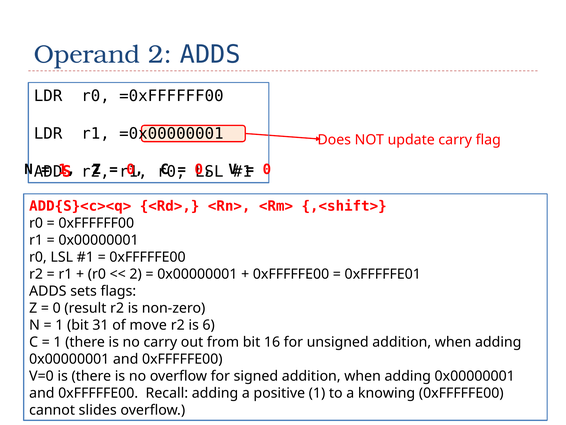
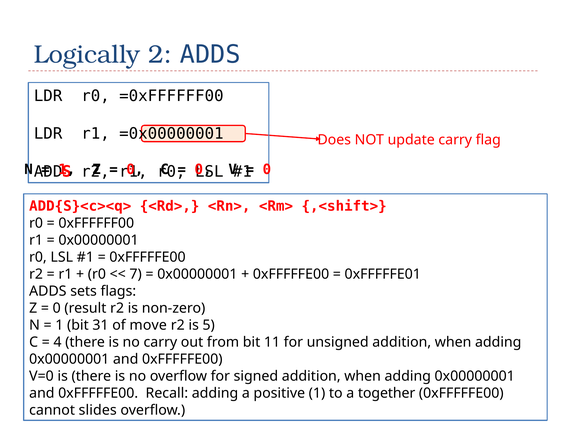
Operand: Operand -> Logically
2 at (136, 274): 2 -> 7
6: 6 -> 5
1 at (58, 342): 1 -> 4
16: 16 -> 11
knowing: knowing -> together
